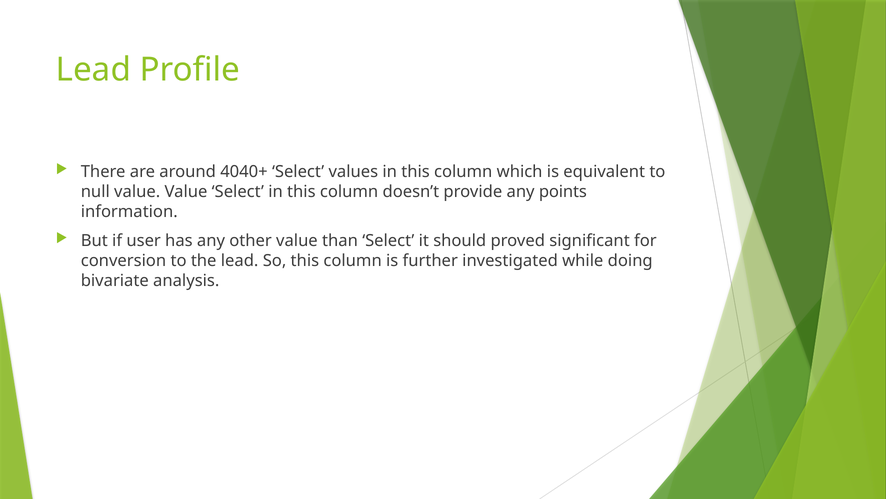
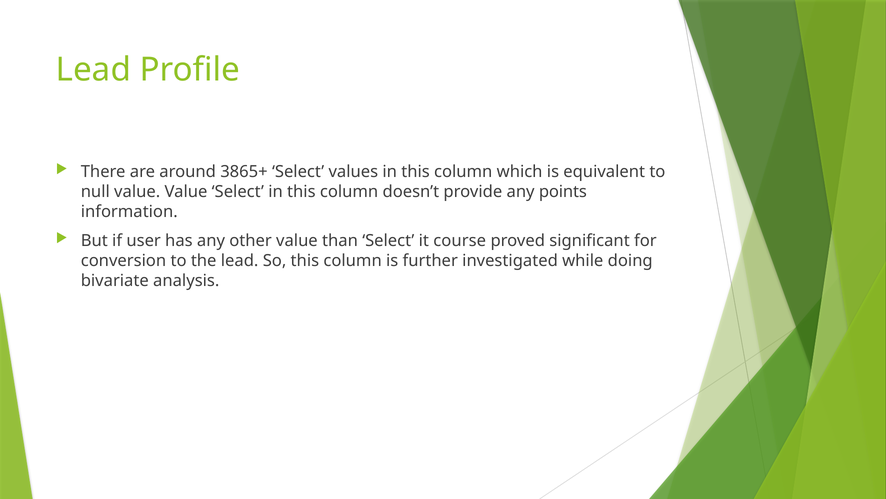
4040+: 4040+ -> 3865+
should: should -> course
